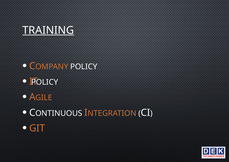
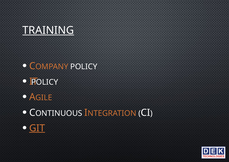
GIT underline: none -> present
